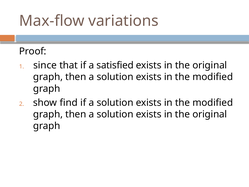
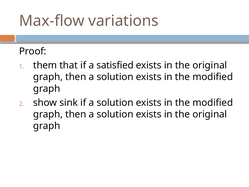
since: since -> them
find: find -> sink
